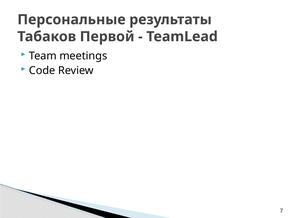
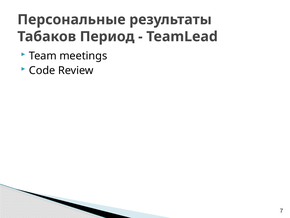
Первой: Первой -> Период
